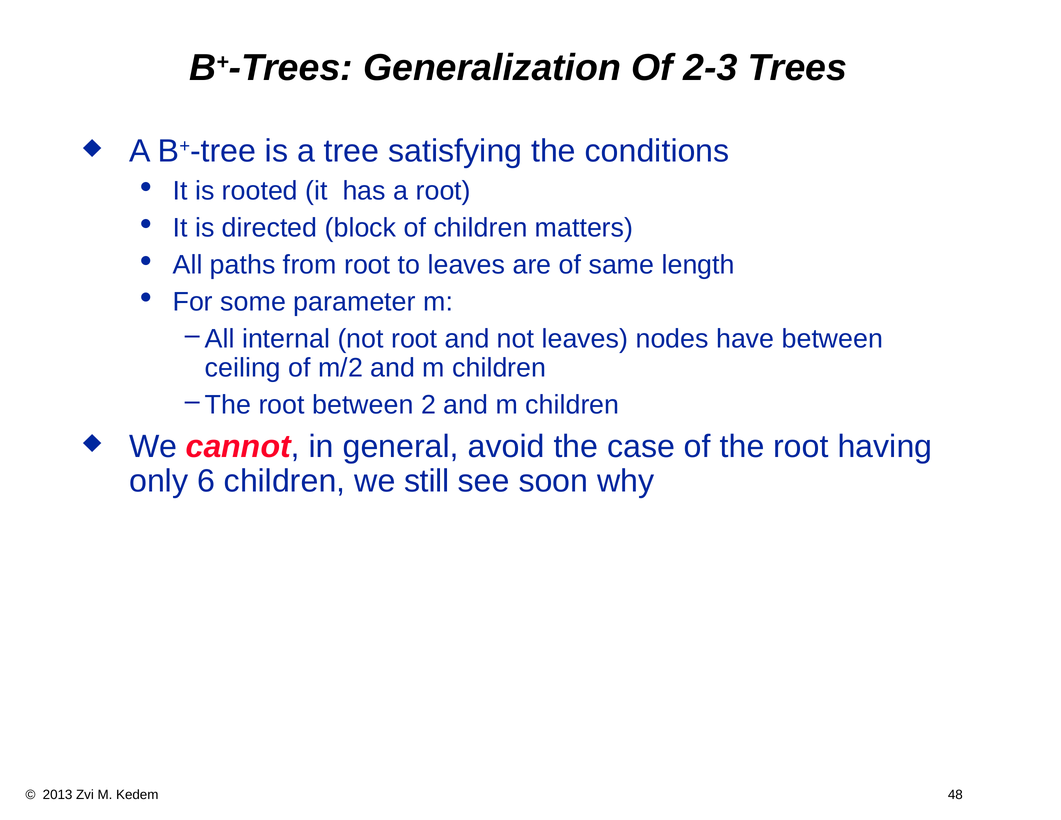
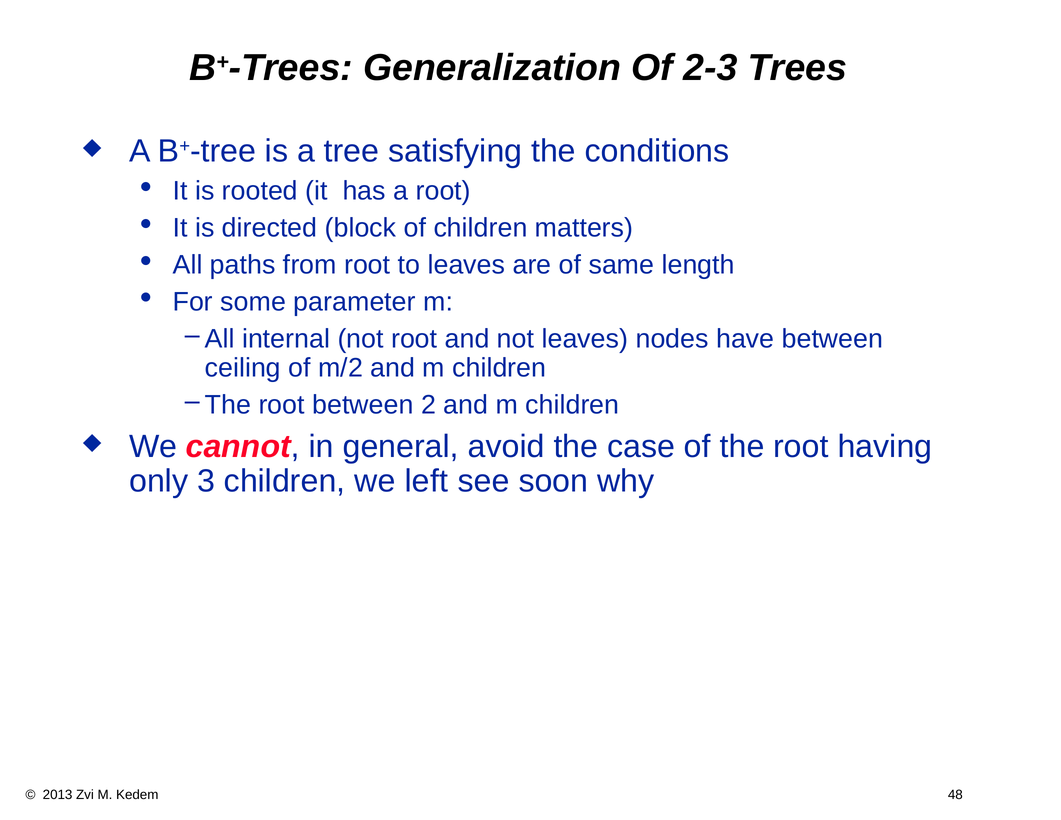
6: 6 -> 3
still: still -> left
